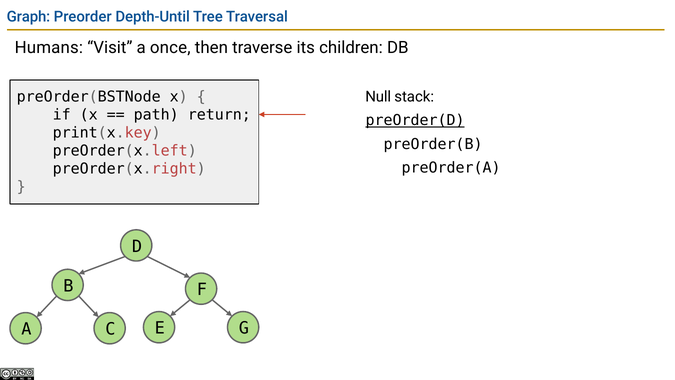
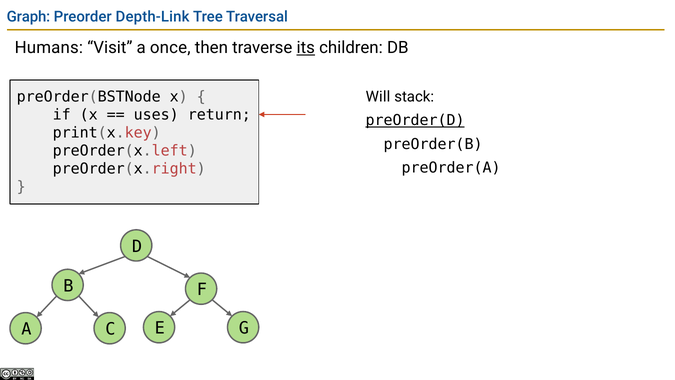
Depth-Until: Depth-Until -> Depth-Link
its underline: none -> present
Null: Null -> Will
path: path -> uses
